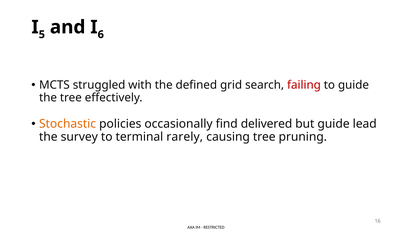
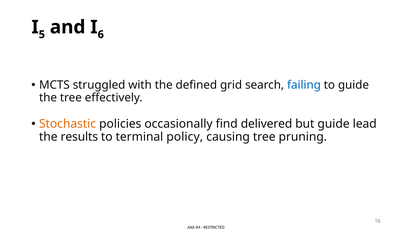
failing colour: red -> blue
survey: survey -> results
rarely: rarely -> policy
